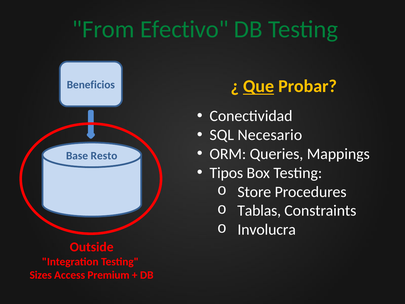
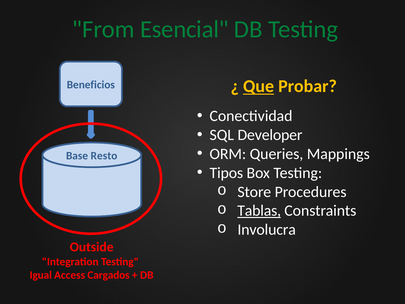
Efectivo: Efectivo -> Esencial
Necesario: Necesario -> Developer
Tablas underline: none -> present
Sizes: Sizes -> Igual
Premium: Premium -> Cargados
